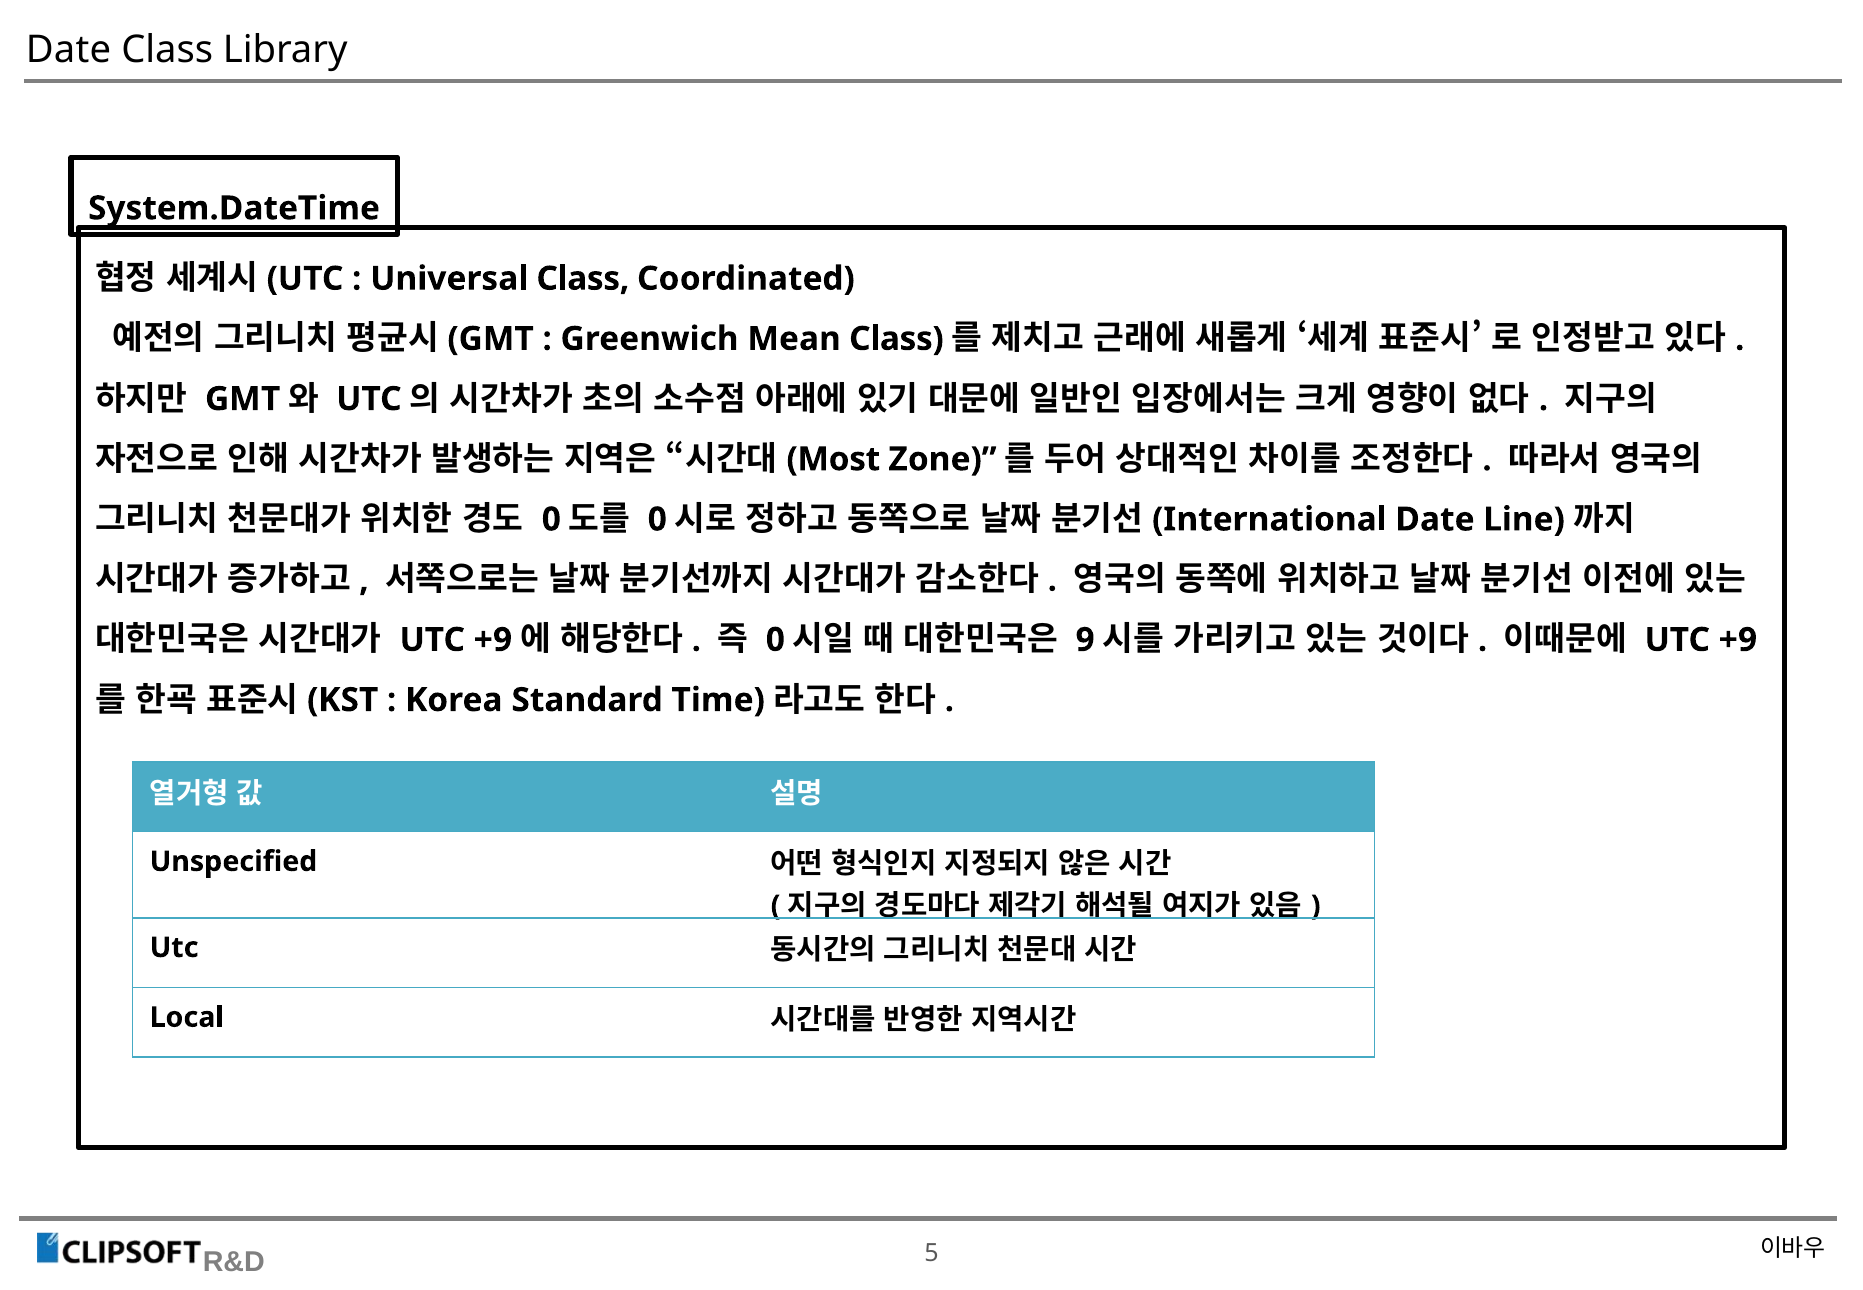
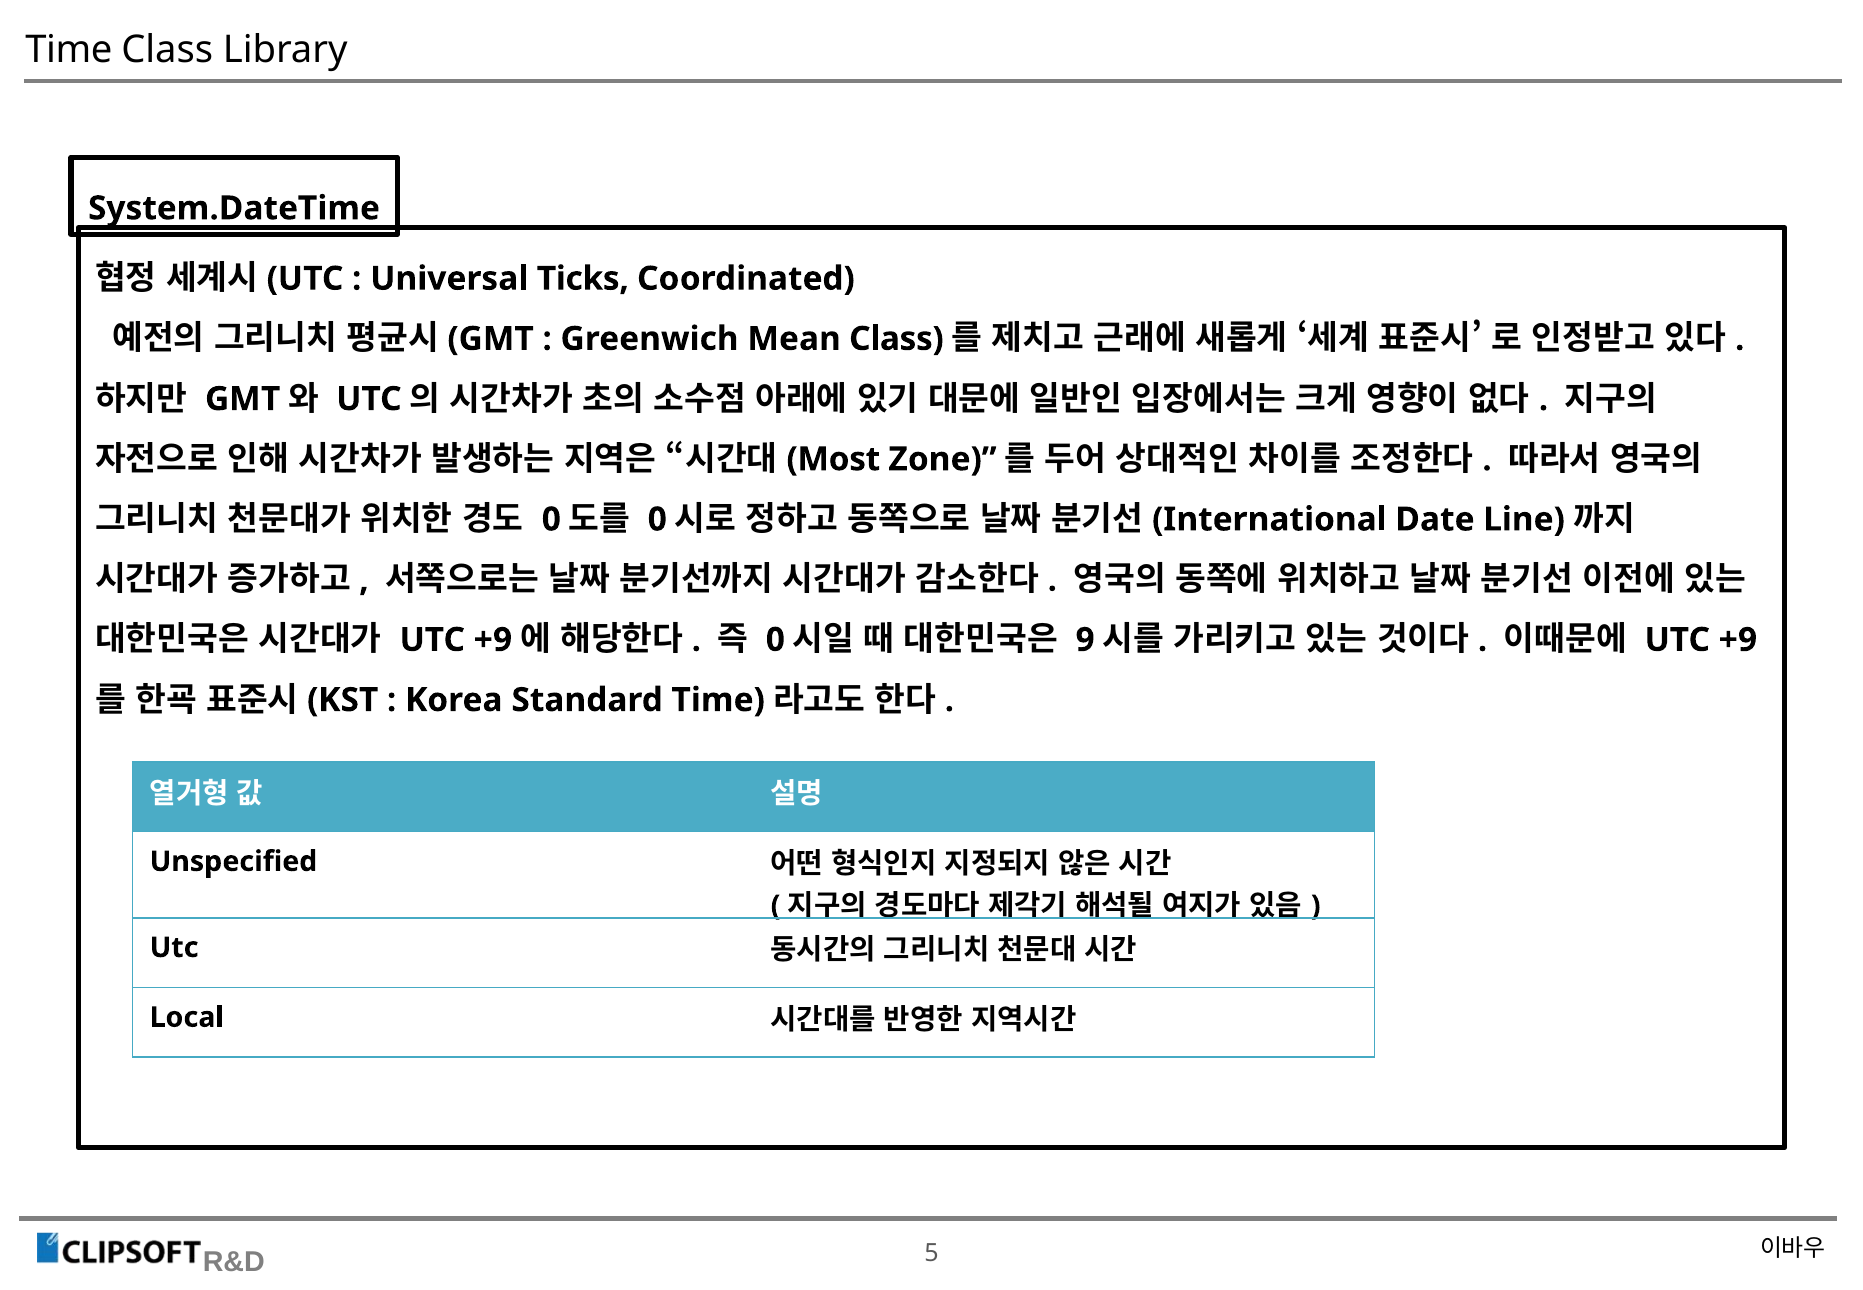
Date at (69, 50): Date -> Time
Universal Class: Class -> Ticks
